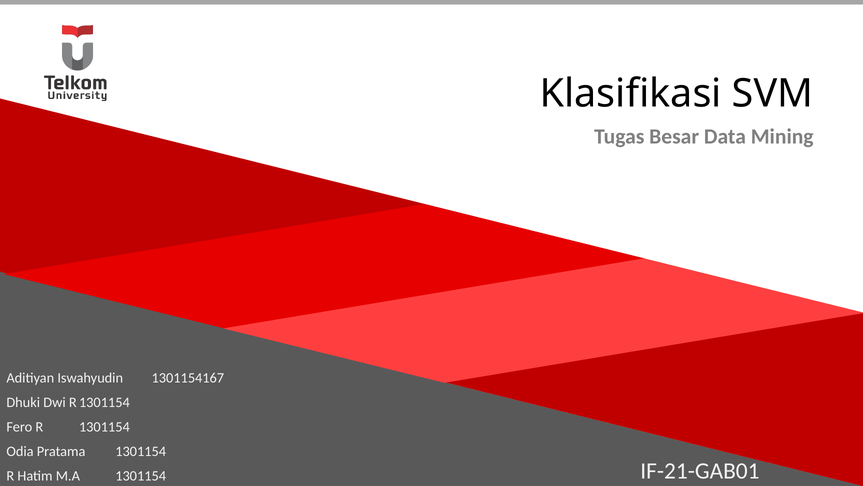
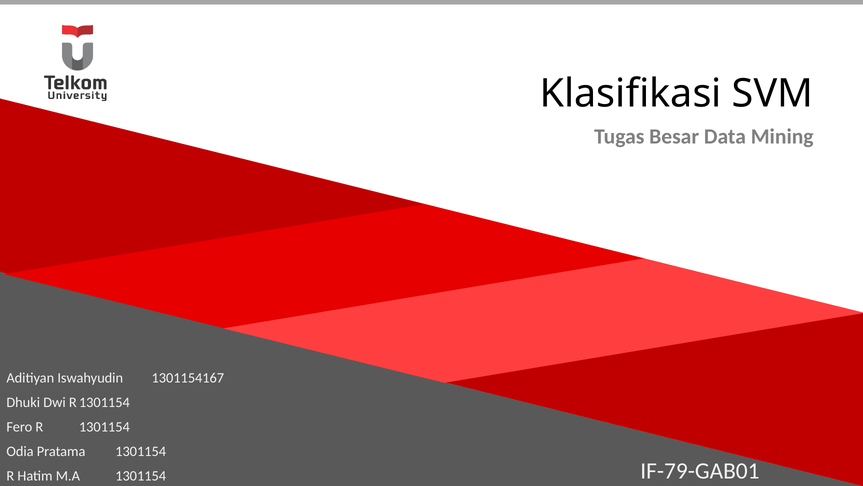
IF-21-GAB01: IF-21-GAB01 -> IF-79-GAB01
